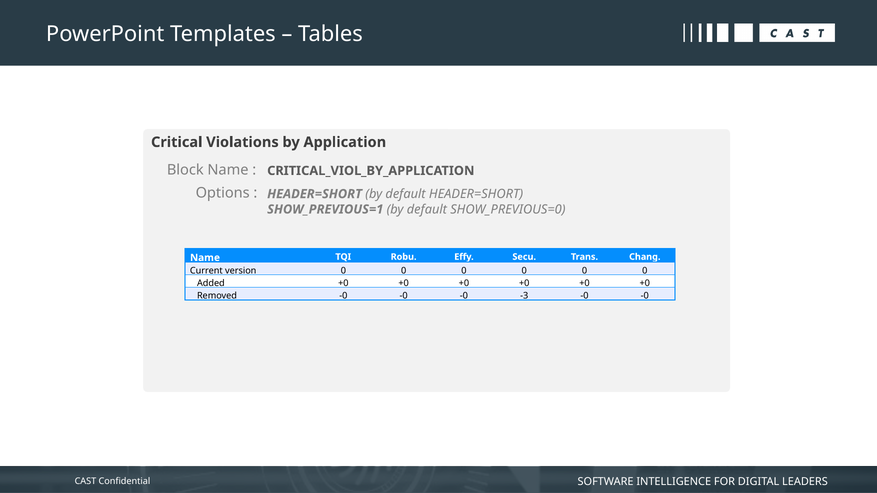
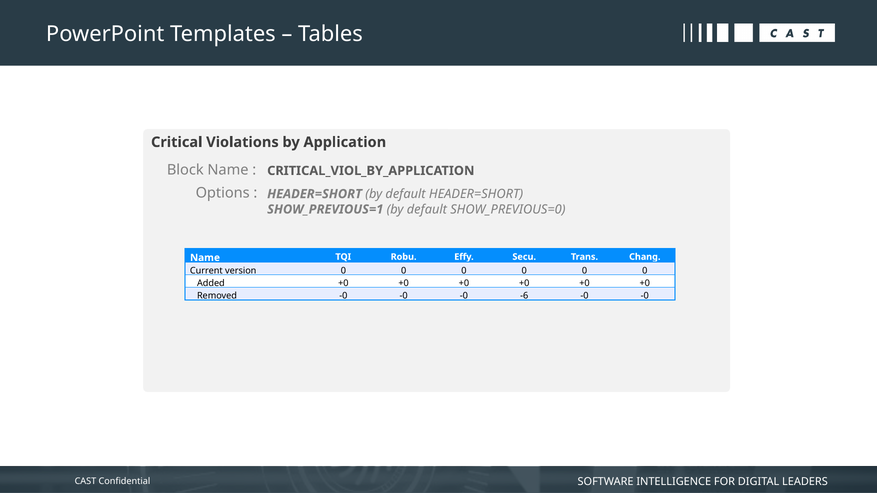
-3: -3 -> -6
